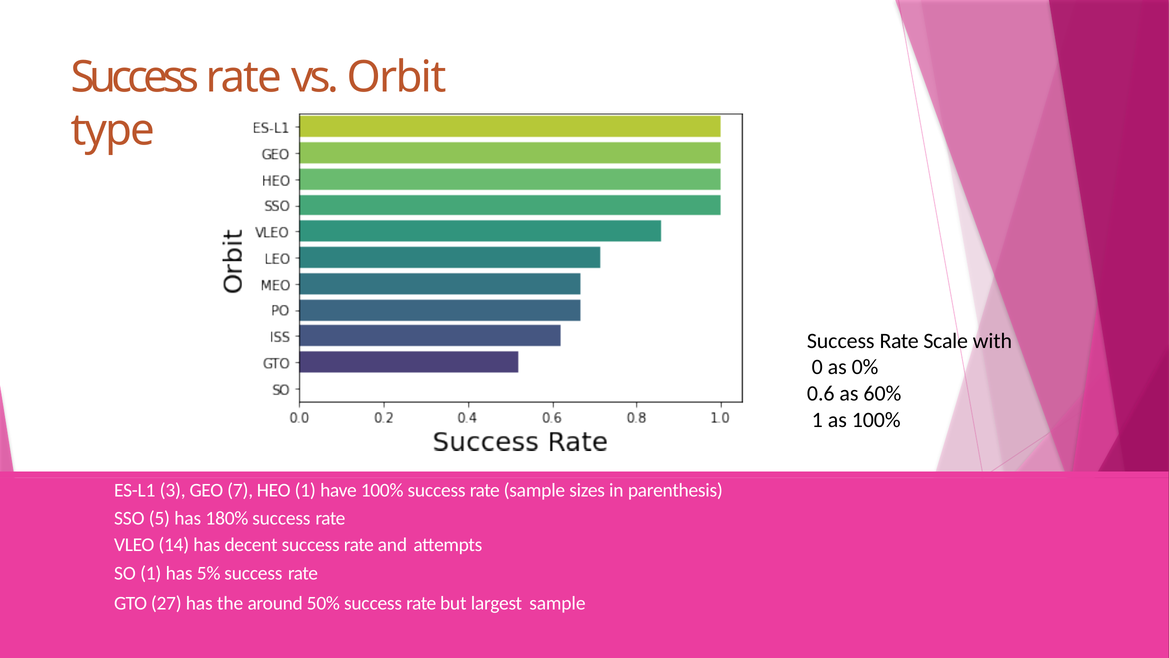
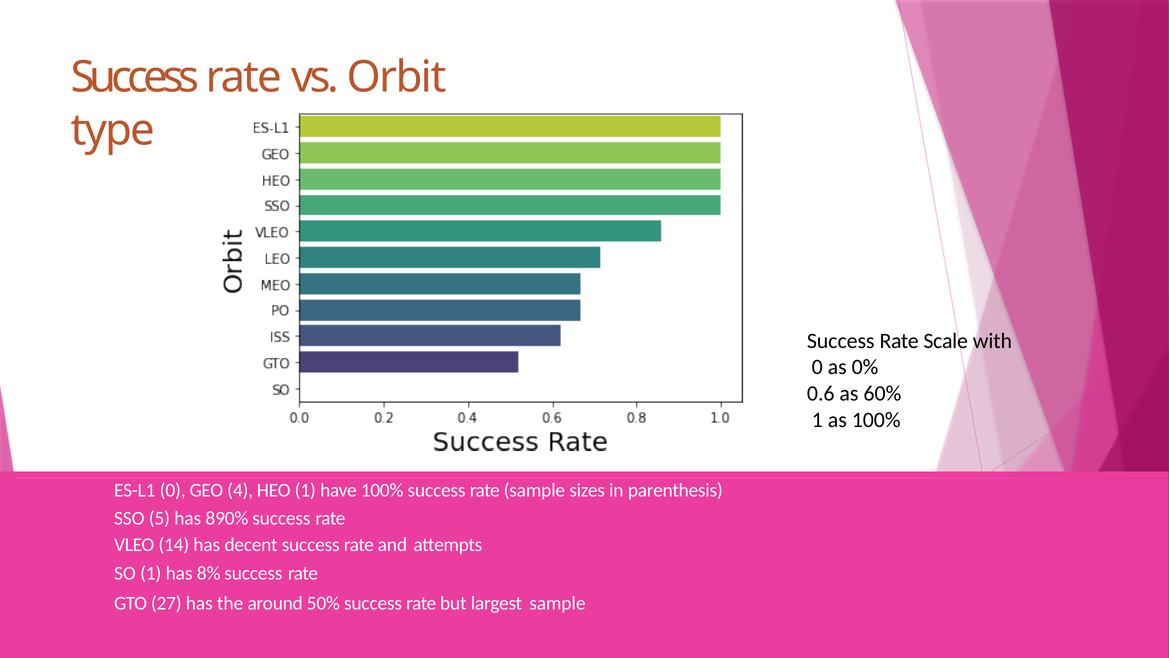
ES-L1 3: 3 -> 0
7: 7 -> 4
180%: 180% -> 890%
5%: 5% -> 8%
